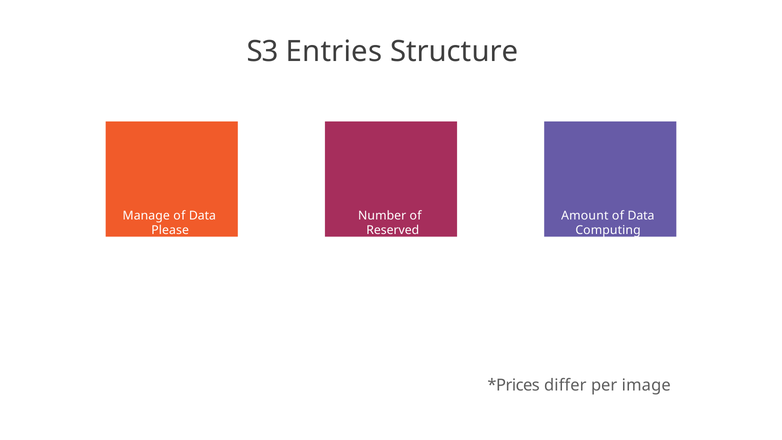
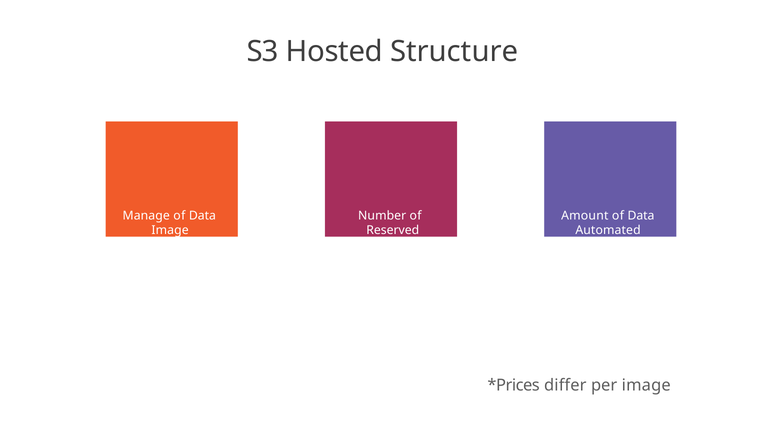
Entries: Entries -> Hosted
Please at (170, 230): Please -> Image
Computing: Computing -> Automated
